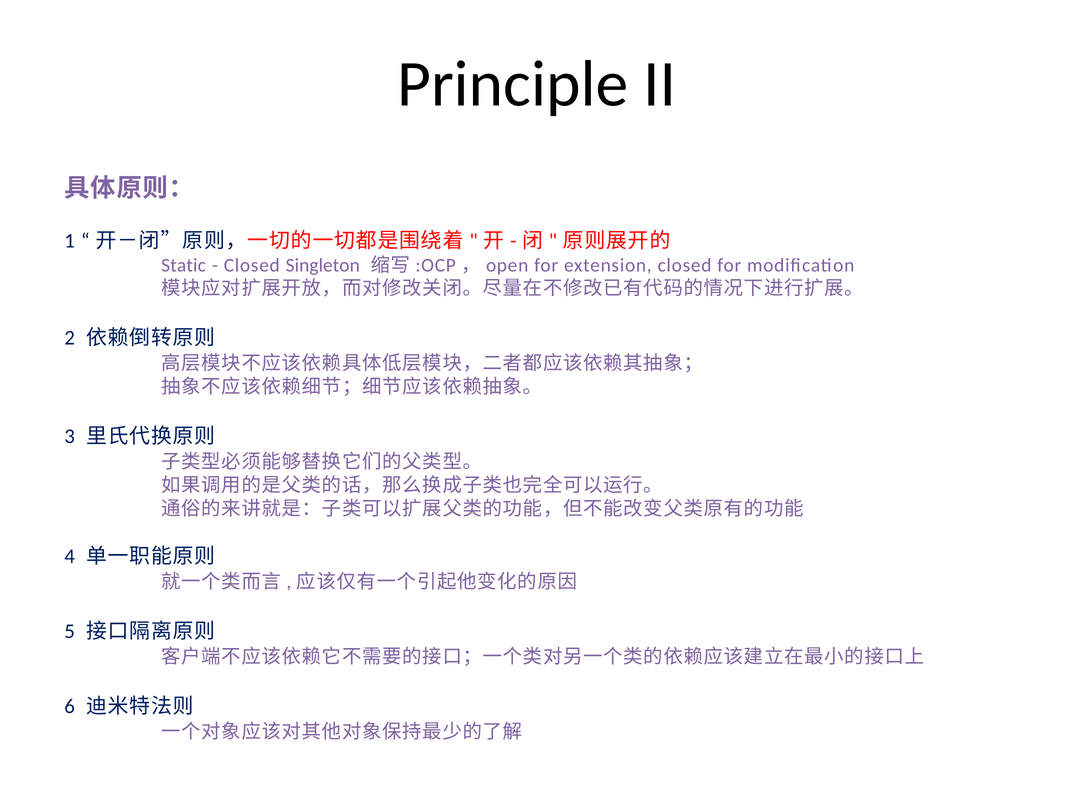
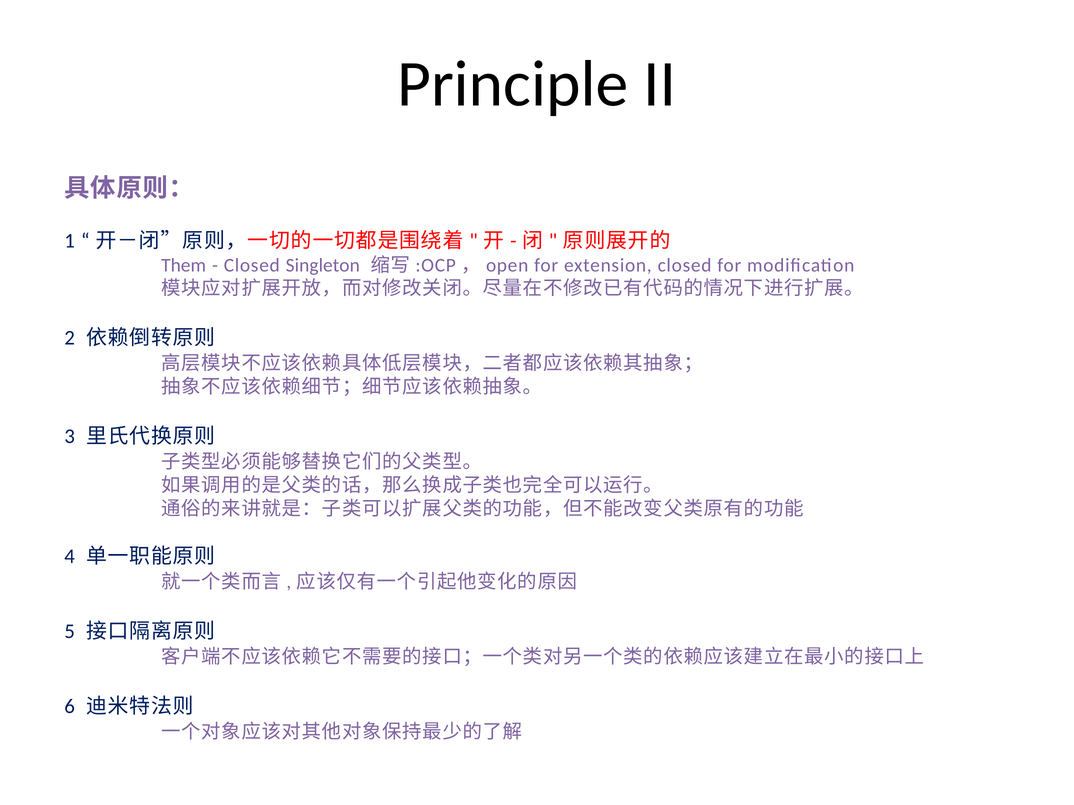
Static: Static -> Them
